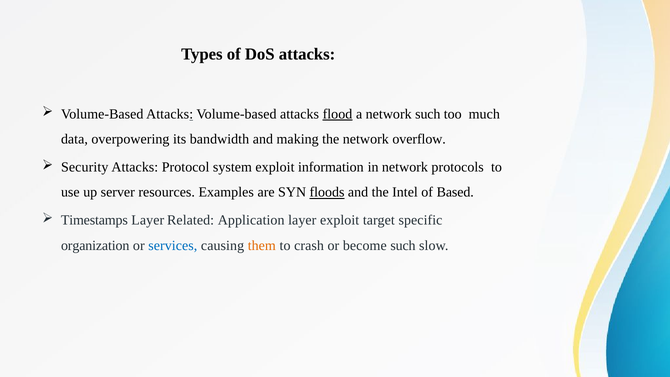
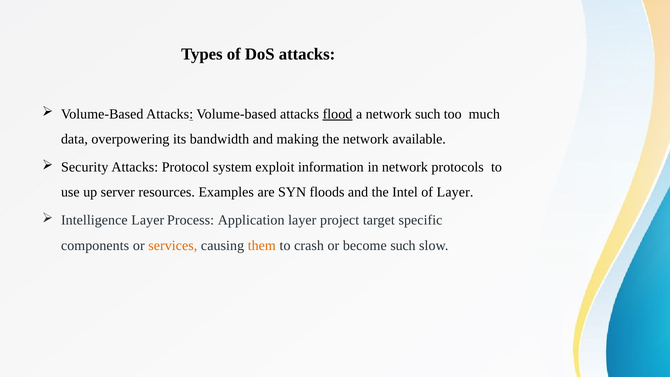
overflow: overflow -> available
floods underline: present -> none
of Based: Based -> Layer
Timestamps: Timestamps -> Intelligence
Related: Related -> Process
layer exploit: exploit -> project
organization: organization -> components
services colour: blue -> orange
